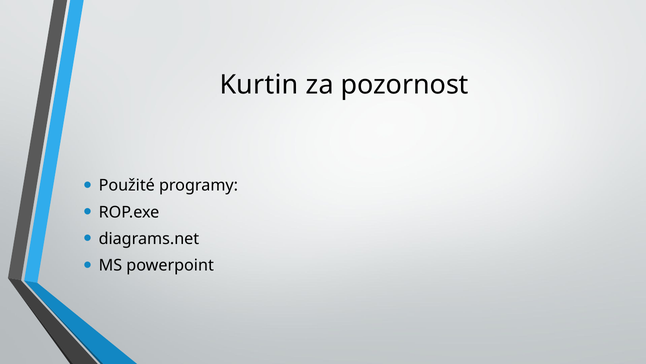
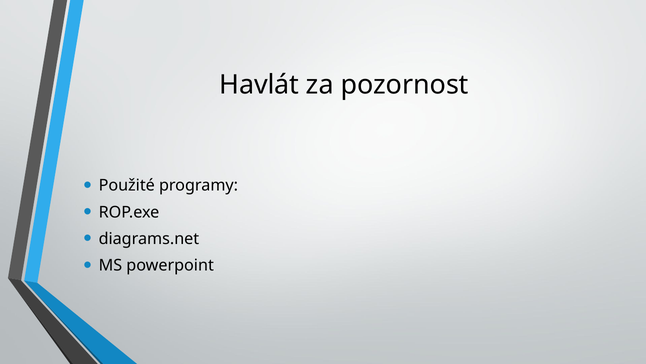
Kurtin: Kurtin -> Havlát
